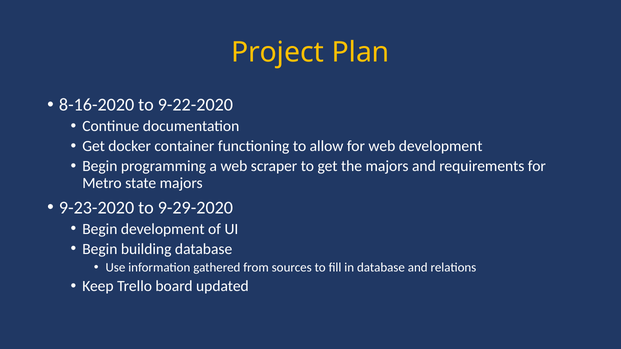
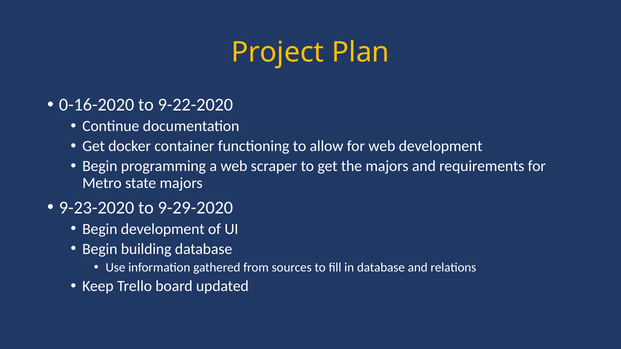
8-16-2020: 8-16-2020 -> 0-16-2020
